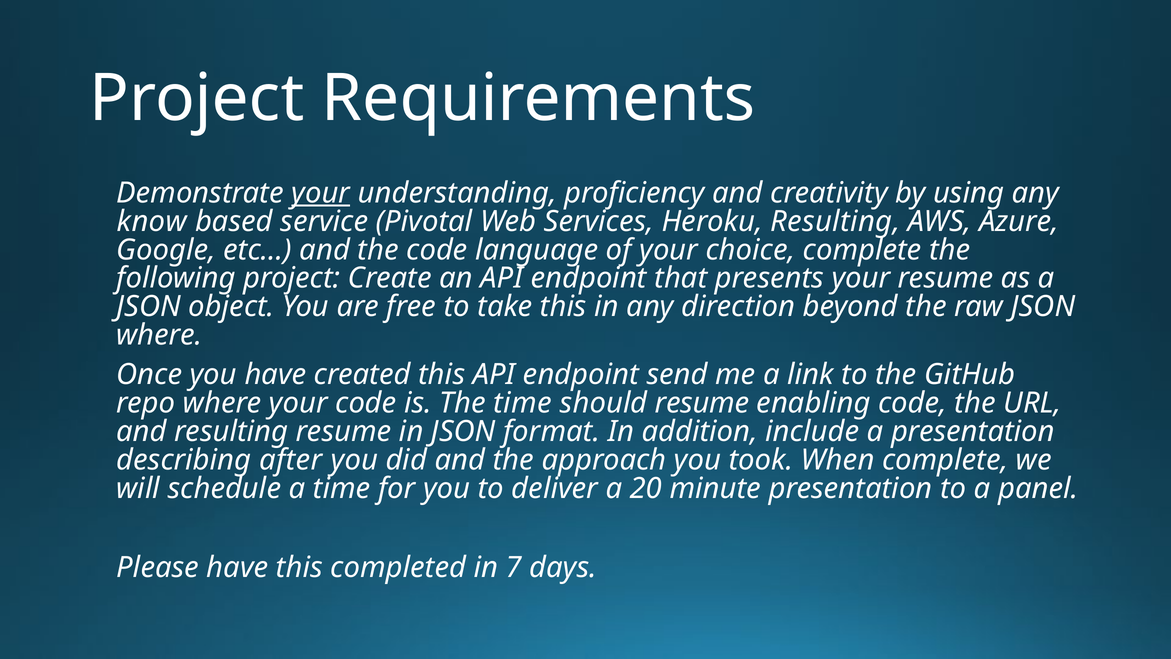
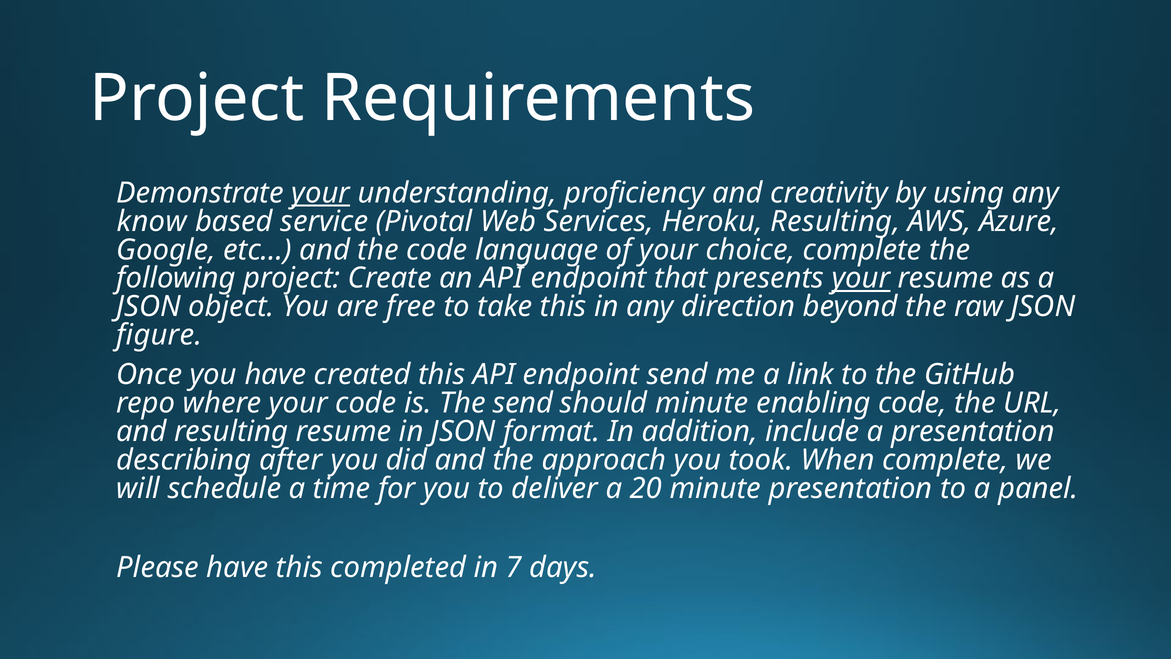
your at (861, 278) underline: none -> present
where at (159, 335): where -> figure
The time: time -> send
should resume: resume -> minute
